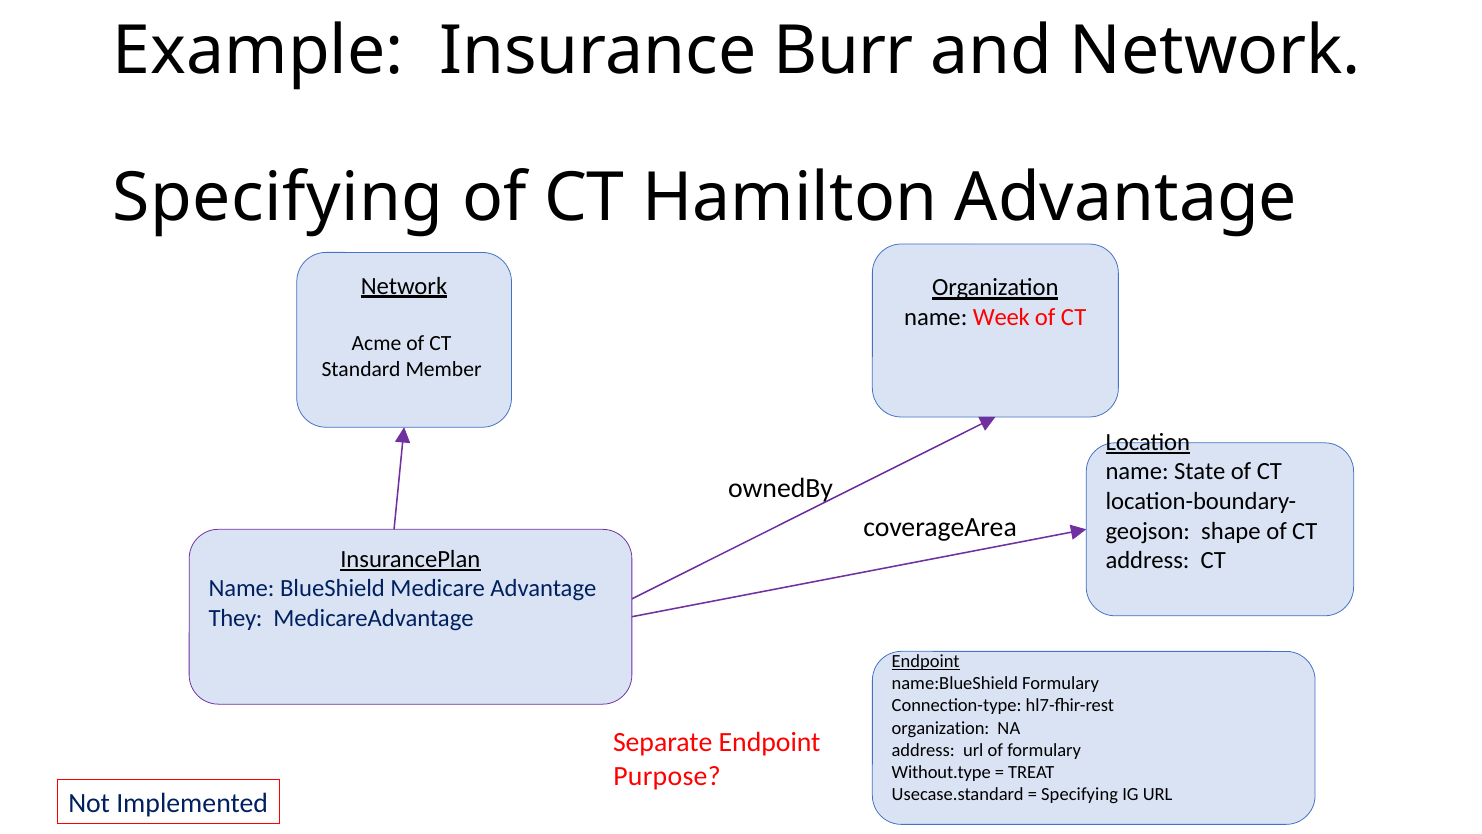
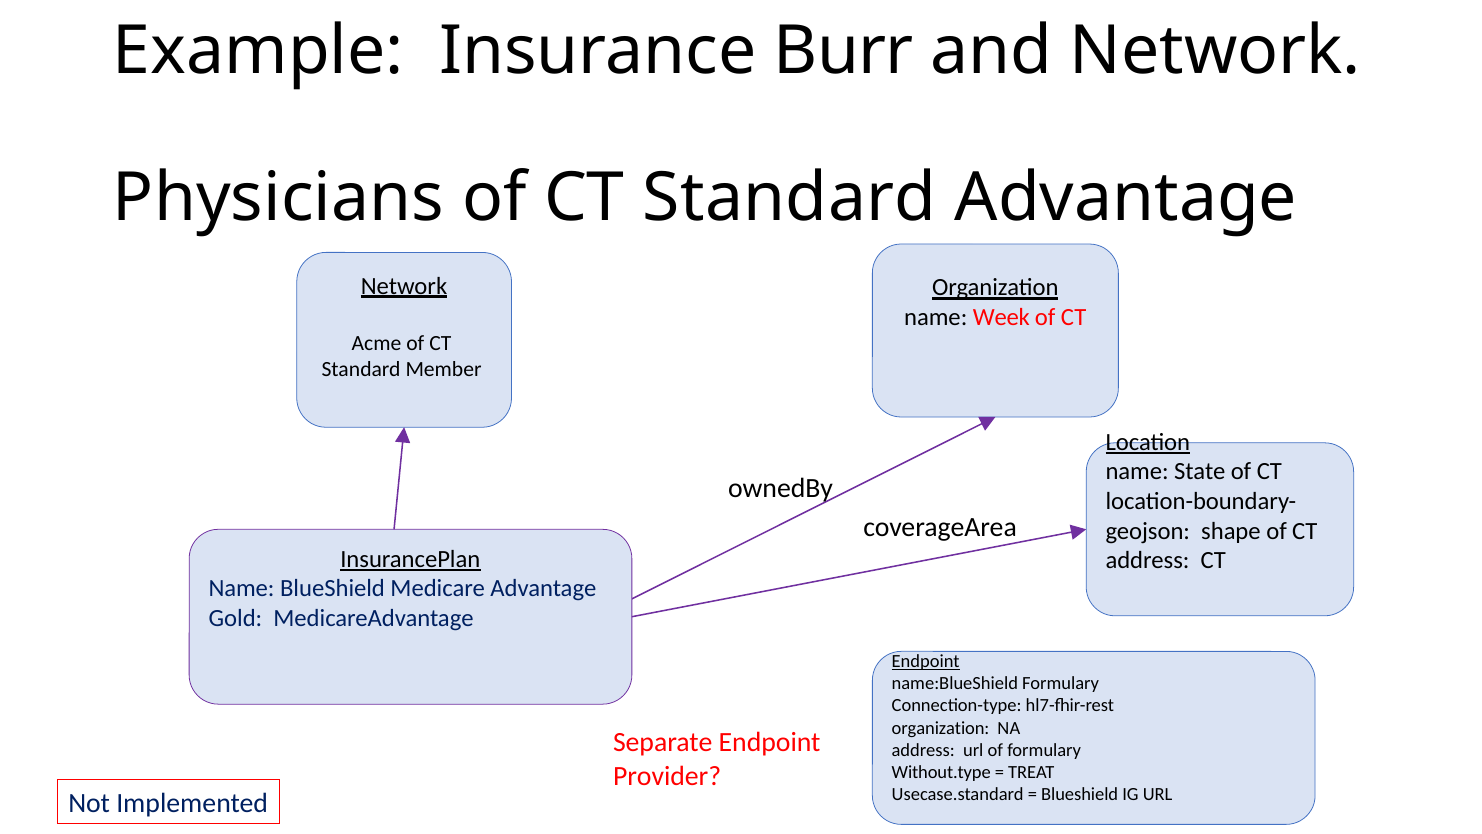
Specifying at (278, 198): Specifying -> Physicians
Hamilton at (790, 198): Hamilton -> Standard
They: They -> Gold
Purpose: Purpose -> Provider
Specifying at (1080, 794): Specifying -> Blueshield
